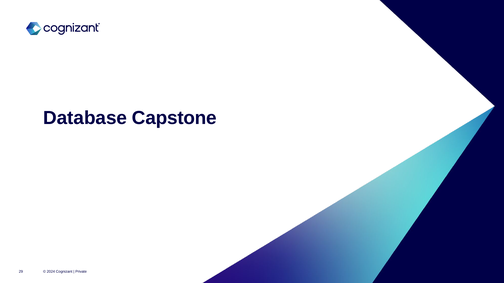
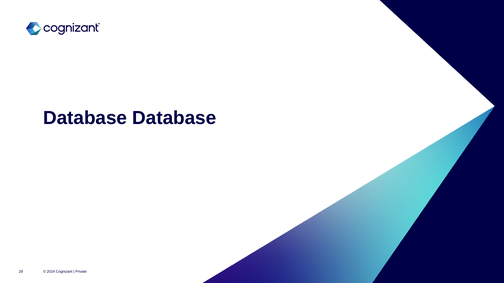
Database Capstone: Capstone -> Database
